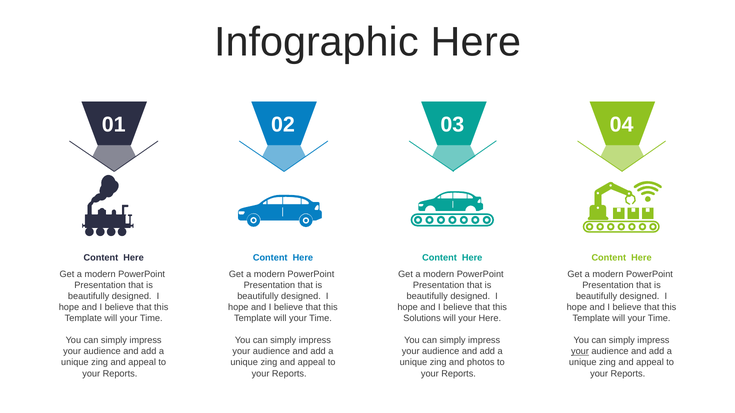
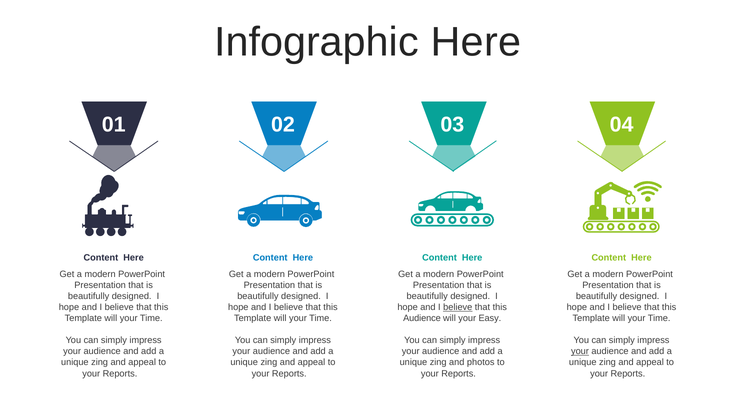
believe at (458, 308) underline: none -> present
Solutions at (422, 319): Solutions -> Audience
your Here: Here -> Easy
